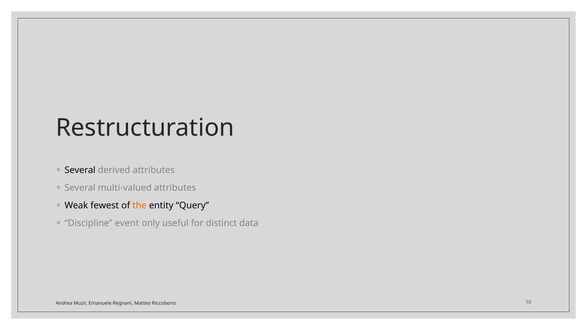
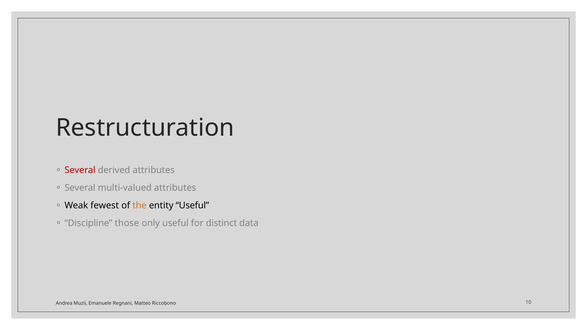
Several at (80, 170) colour: black -> red
entity Query: Query -> Useful
event: event -> those
